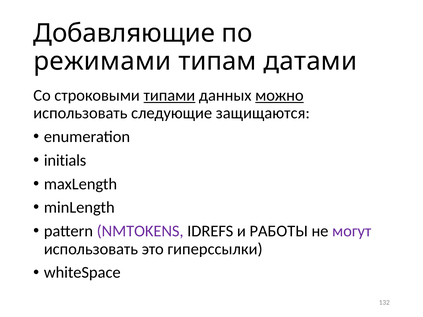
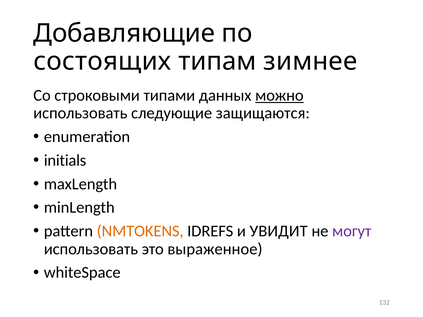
режимами: режимами -> состоящих
датами: датами -> зимнее
типами underline: present -> none
NMTOKENS colour: purple -> orange
РАБОТЫ: РАБОТЫ -> УВИДИТ
гиперссылки: гиперссылки -> выраженное
